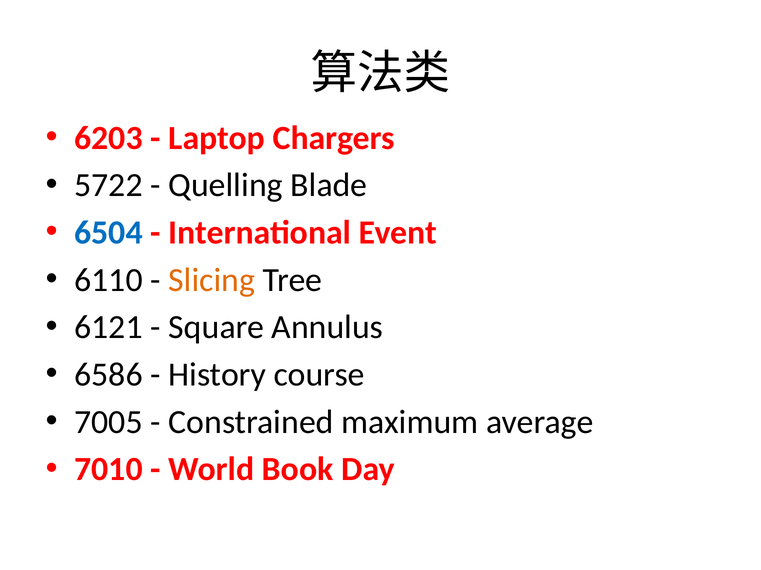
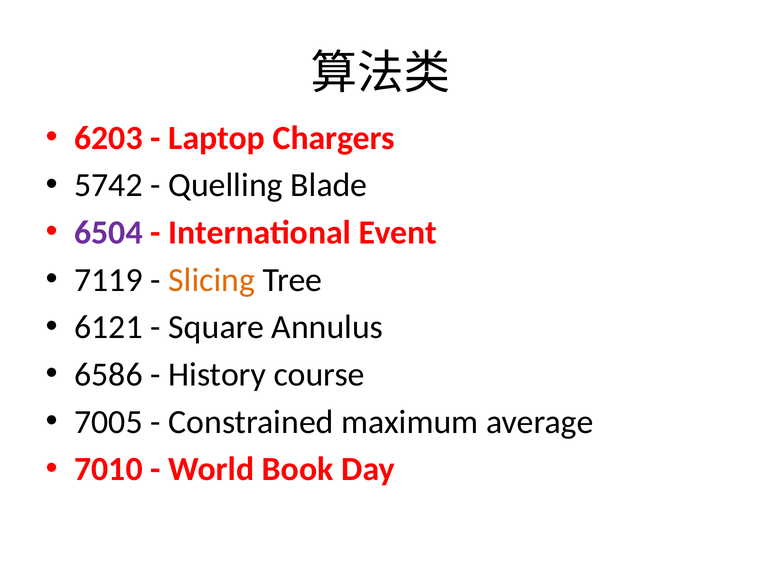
5722: 5722 -> 5742
6504 colour: blue -> purple
6110: 6110 -> 7119
